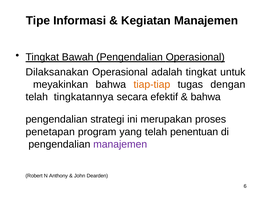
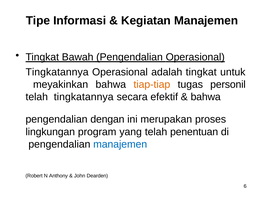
Dilaksanakan at (57, 72): Dilaksanakan -> Tingkatannya
dengan: dengan -> personil
strategi: strategi -> dengan
penetapan: penetapan -> lingkungan
manajemen at (120, 144) colour: purple -> blue
